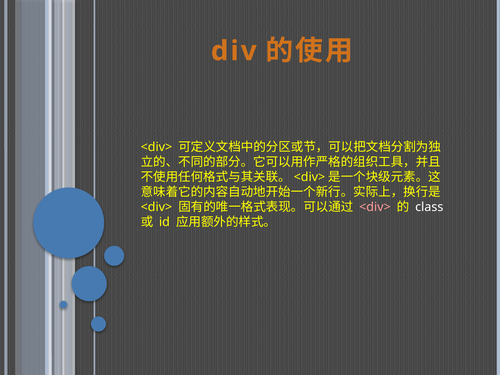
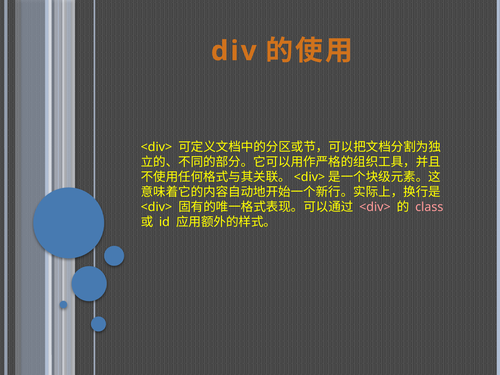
class colour: white -> pink
